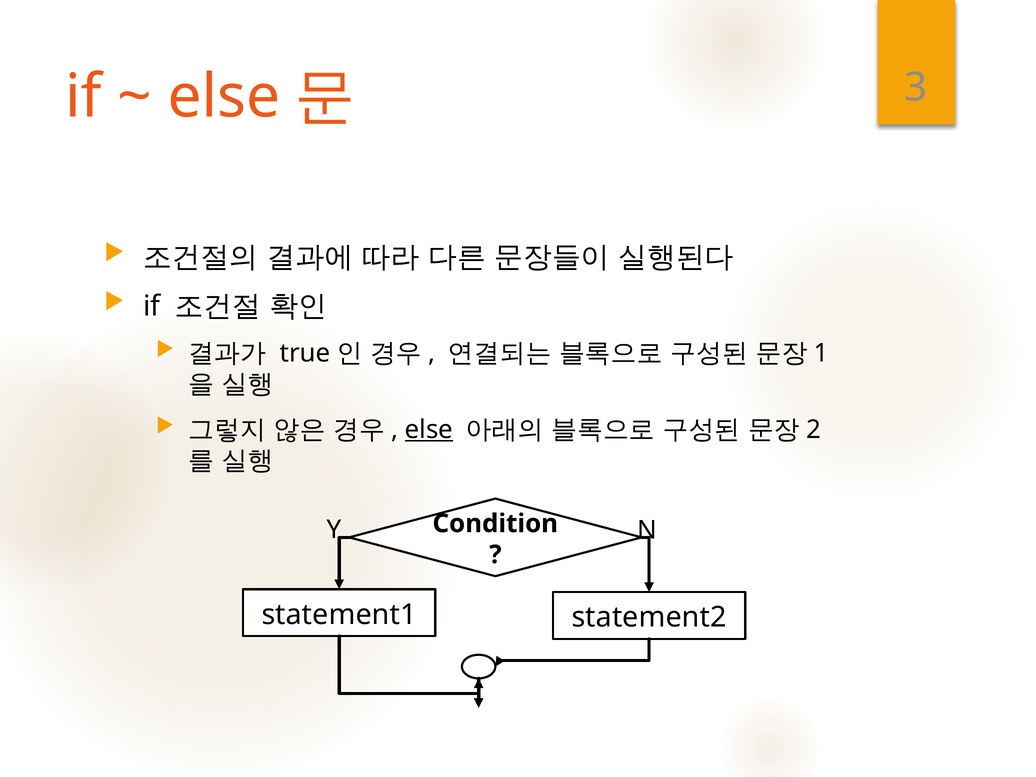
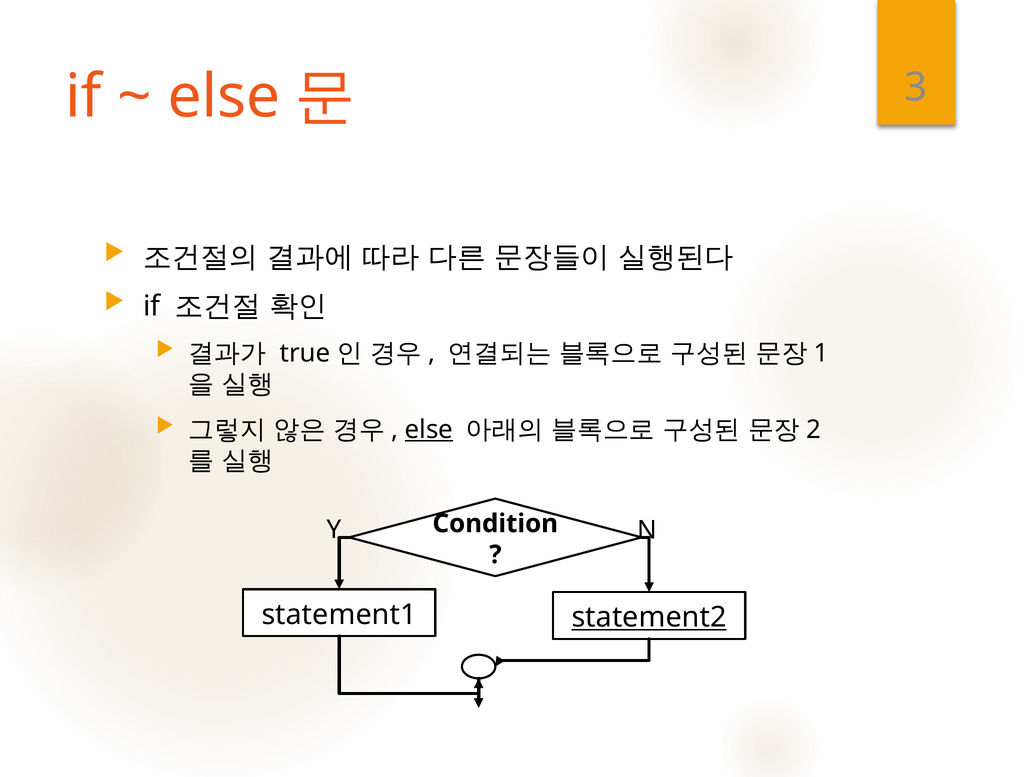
statement2 underline: none -> present
